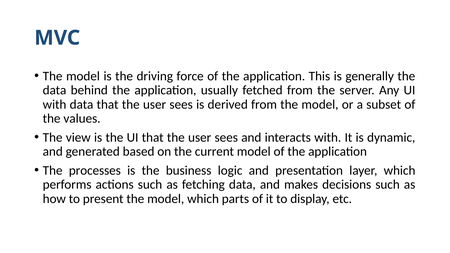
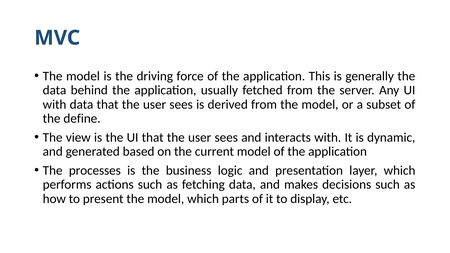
values: values -> define
